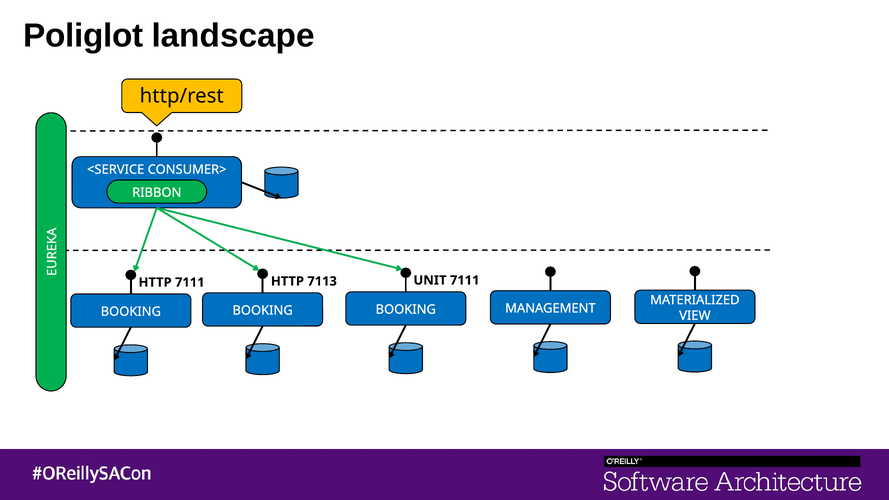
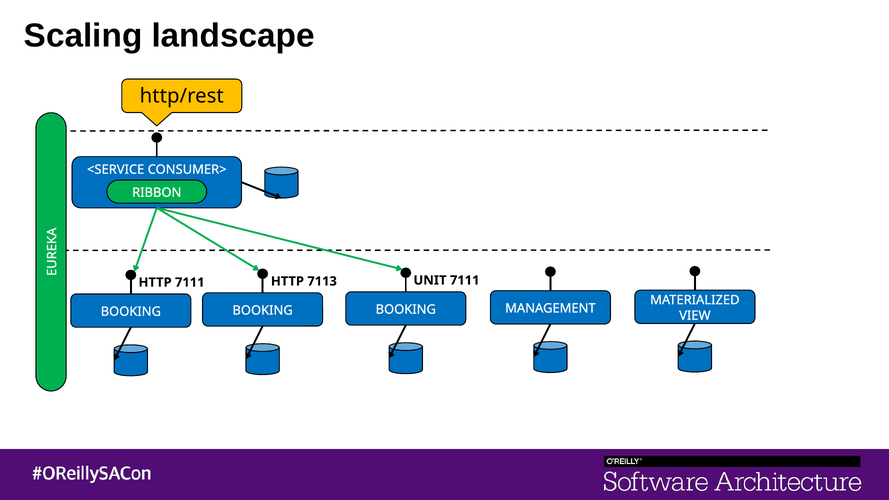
Poliglot: Poliglot -> Scaling
